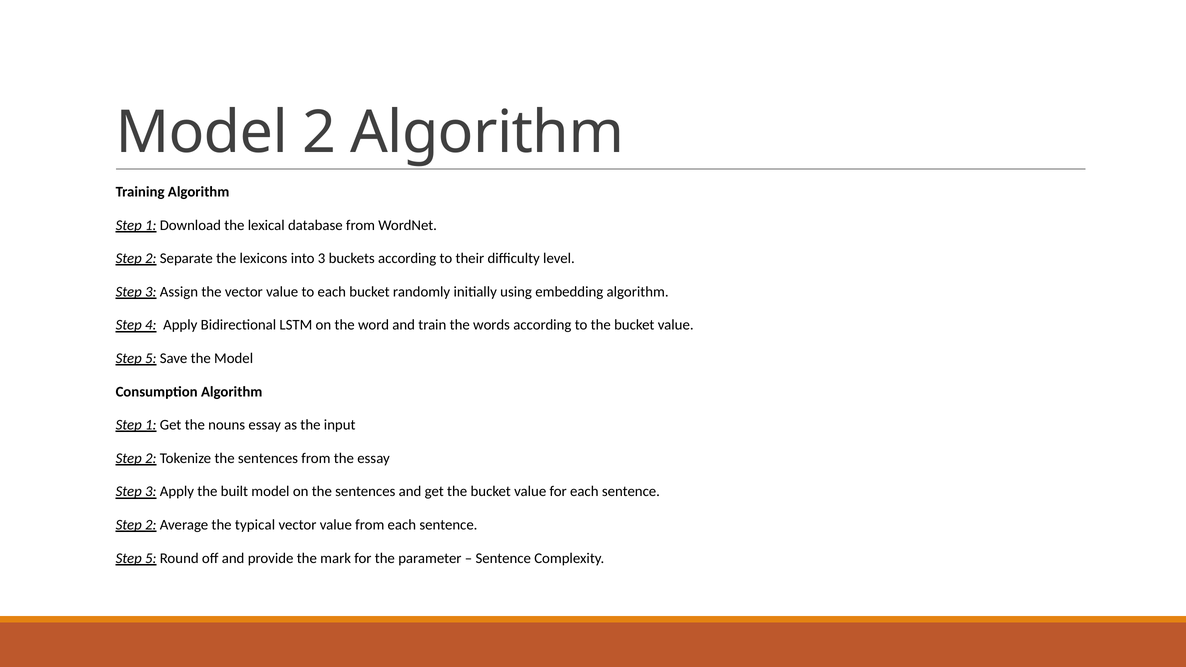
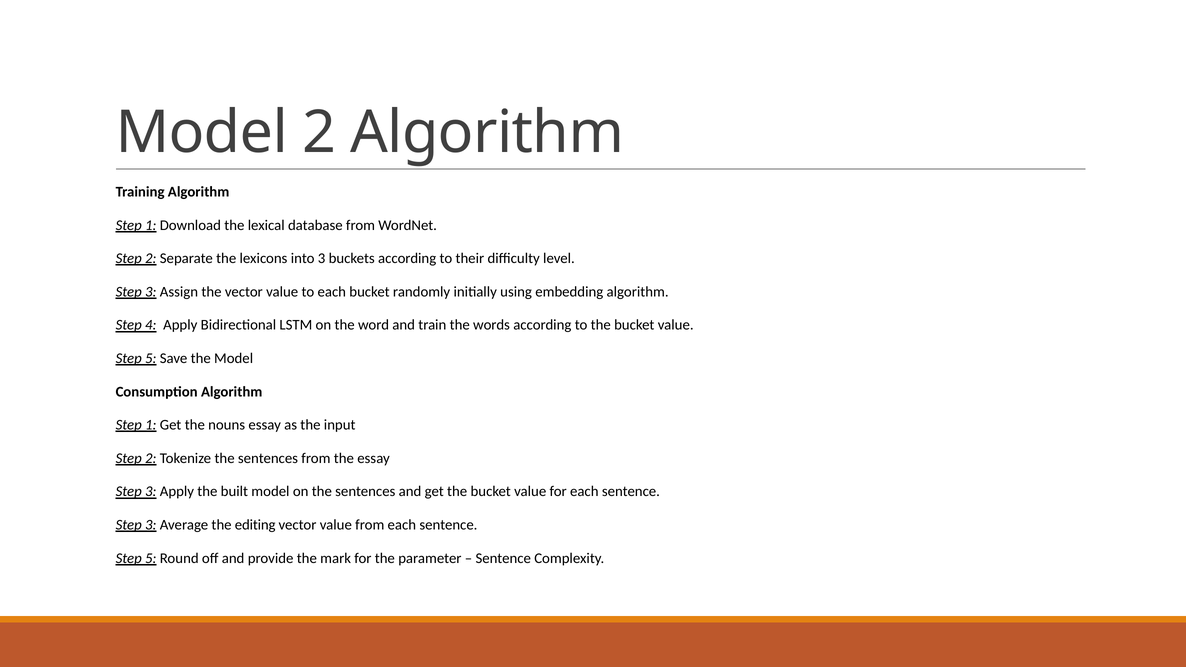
2 at (151, 525): 2 -> 3
typical: typical -> editing
